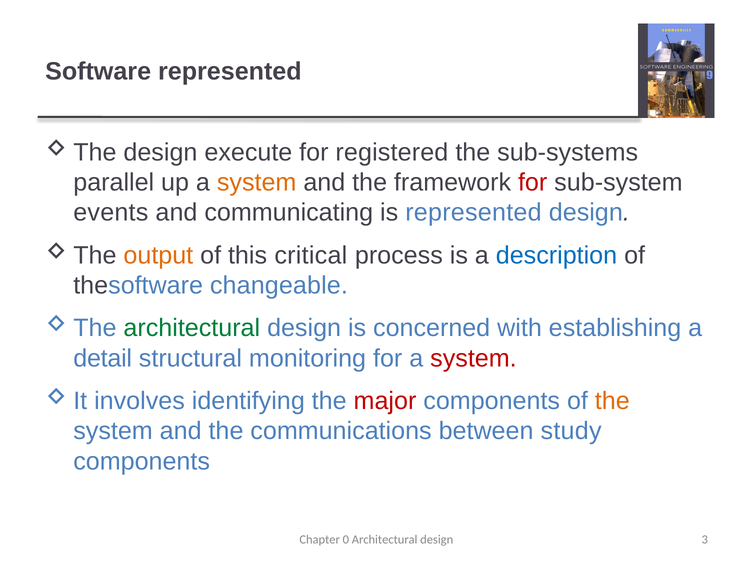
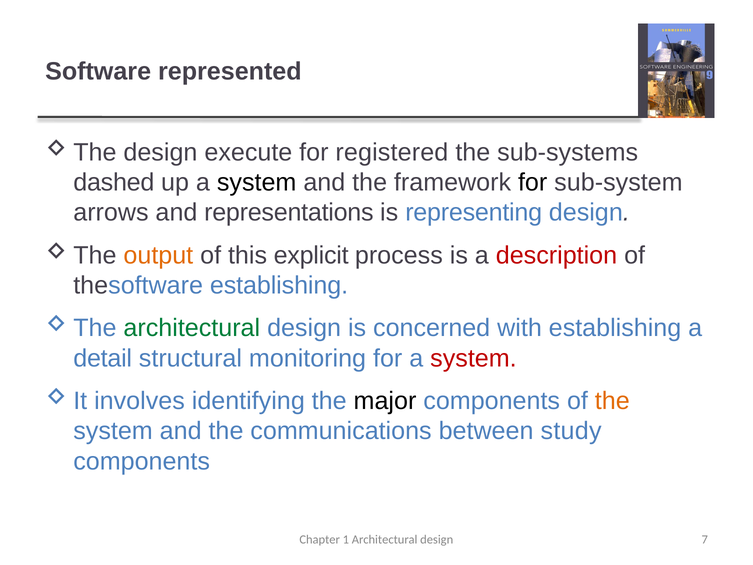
parallel: parallel -> dashed
system at (257, 182) colour: orange -> black
for at (533, 182) colour: red -> black
events: events -> arrows
communicating: communicating -> representations
is represented: represented -> representing
critical: critical -> explicit
description colour: blue -> red
thesoftware changeable: changeable -> establishing
major colour: red -> black
0: 0 -> 1
3: 3 -> 7
